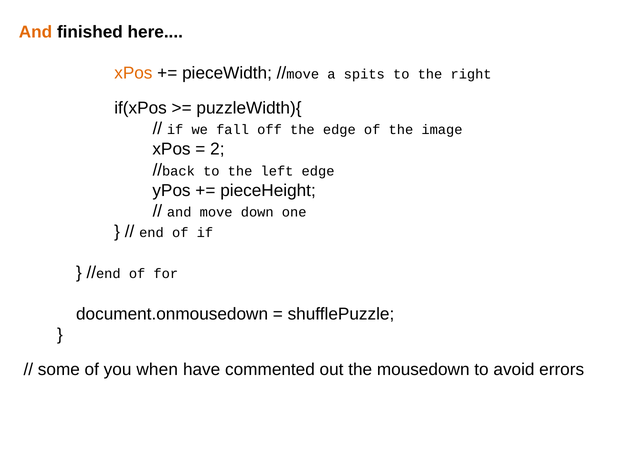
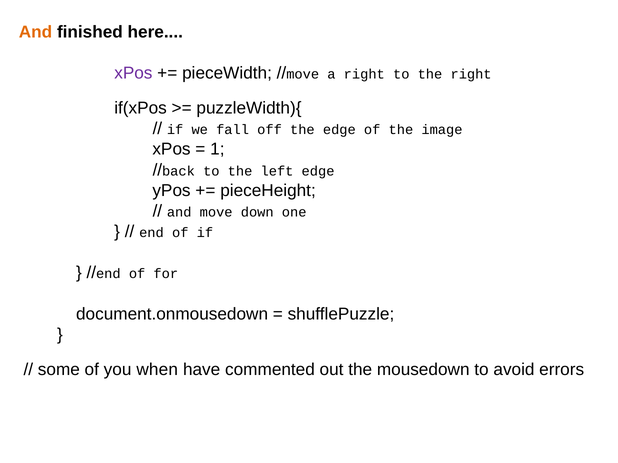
xPos at (133, 73) colour: orange -> purple
a spits: spits -> right
2: 2 -> 1
